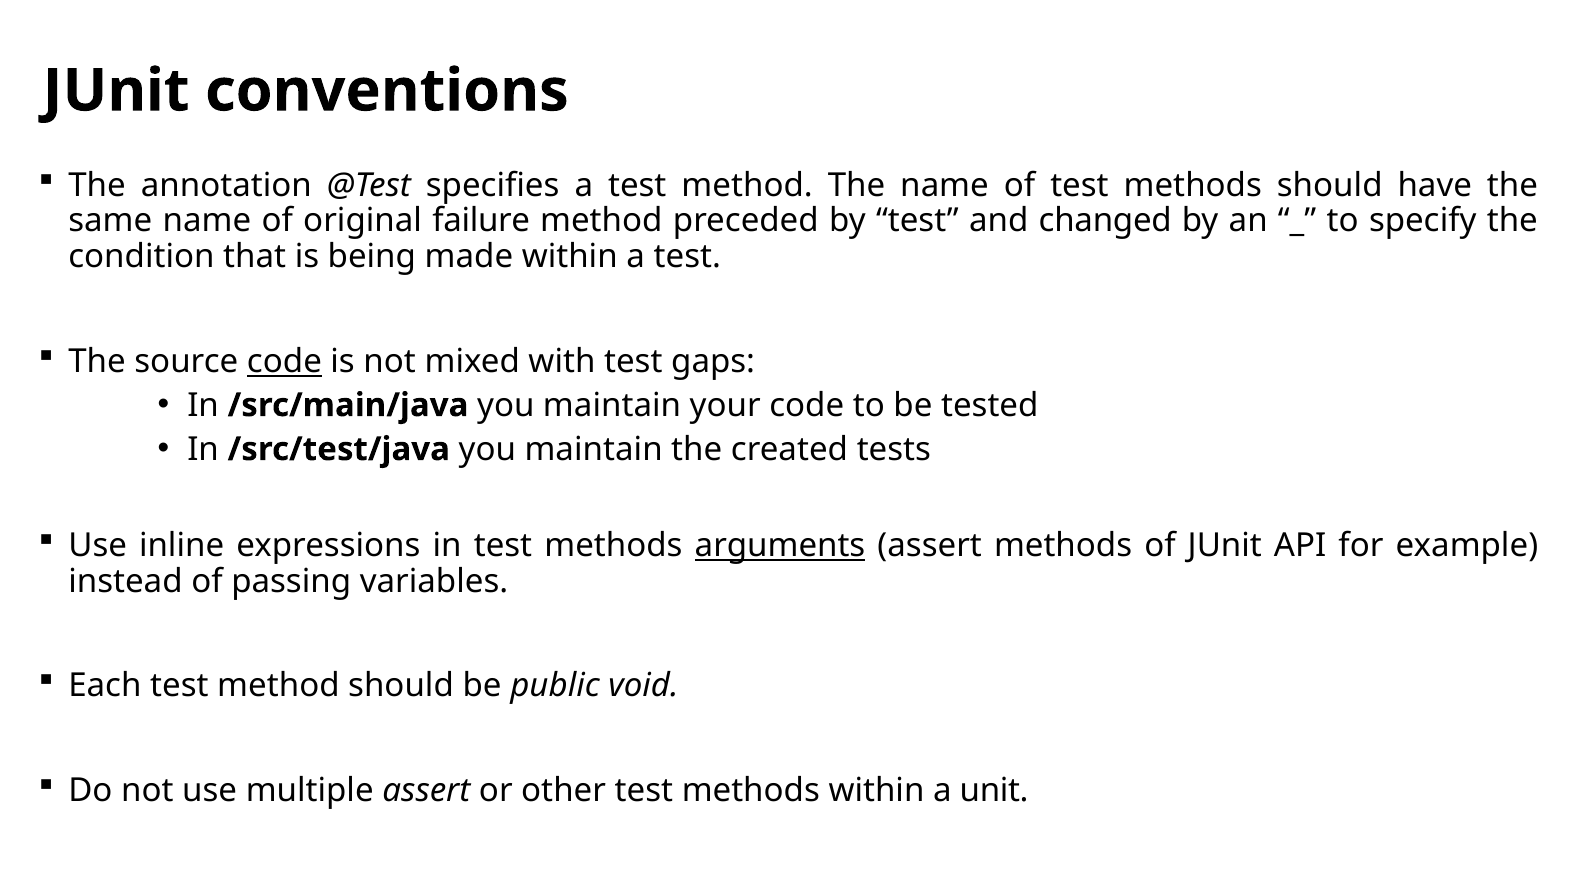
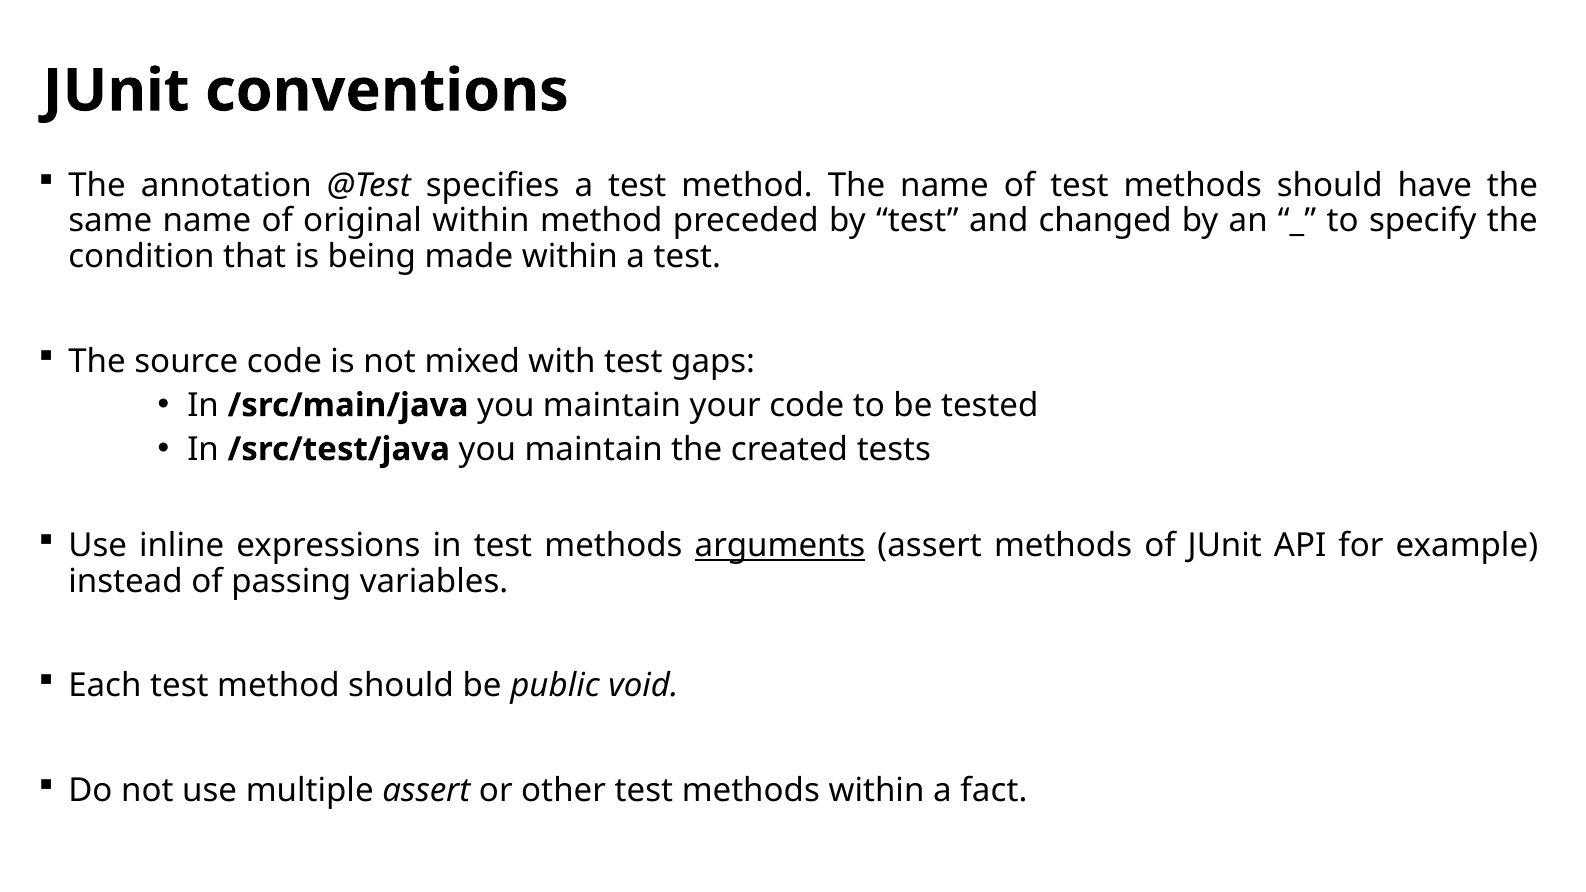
original failure: failure -> within
code at (284, 361) underline: present -> none
unit: unit -> fact
